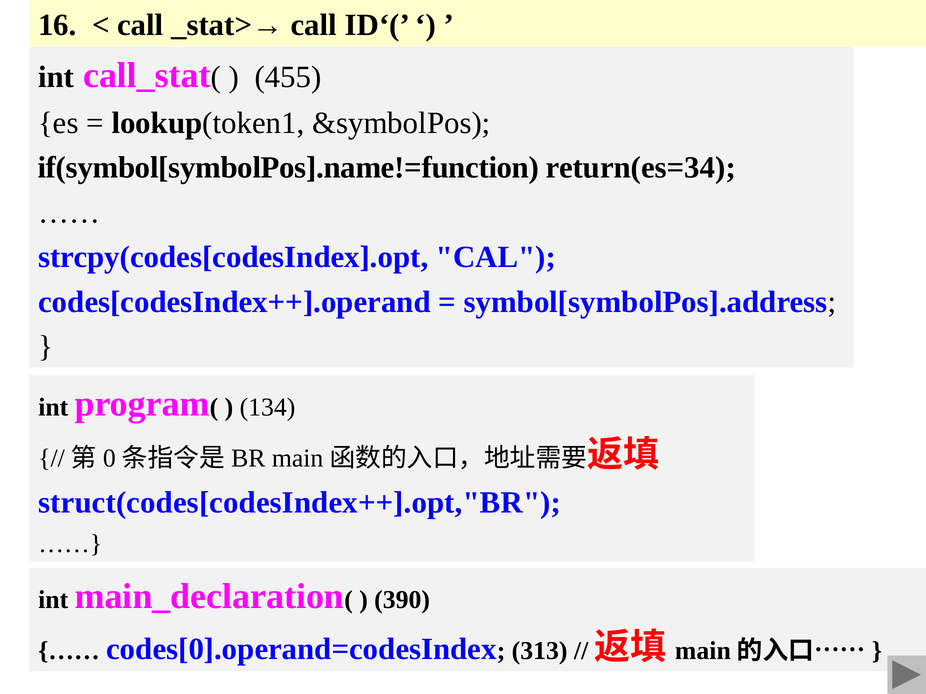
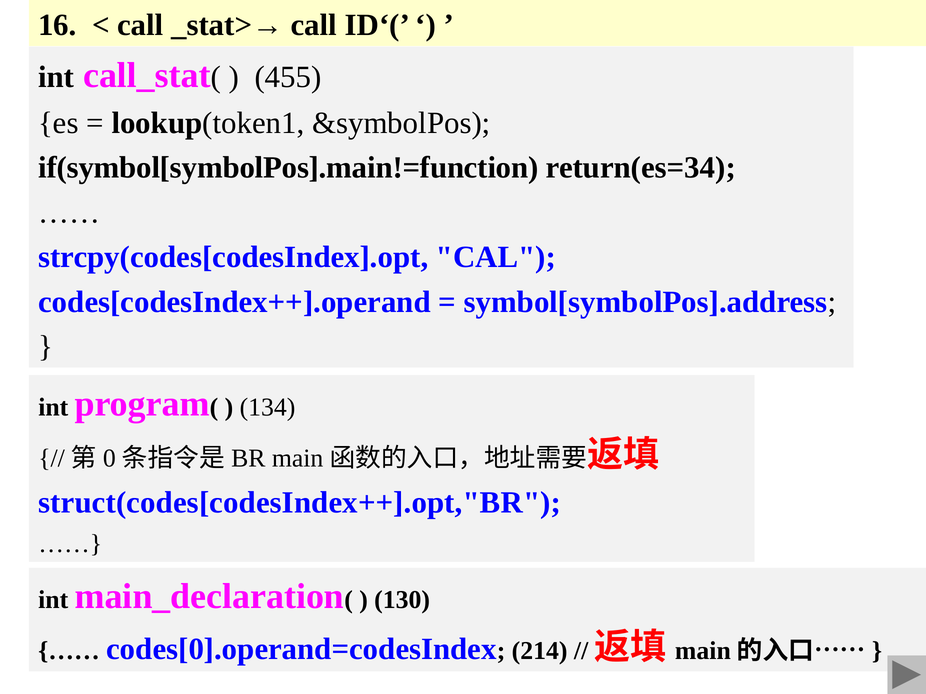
if(symbol[symbolPos].name!=function: if(symbol[symbolPos].name!=function -> if(symbol[symbolPos].main!=function
390: 390 -> 130
313: 313 -> 214
